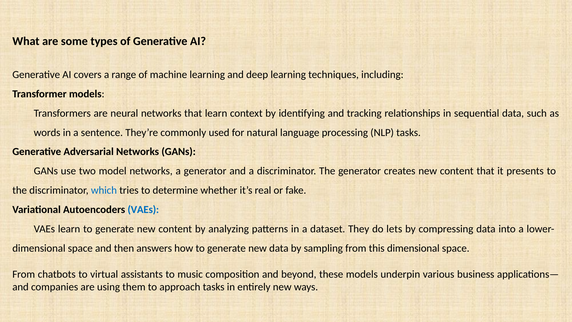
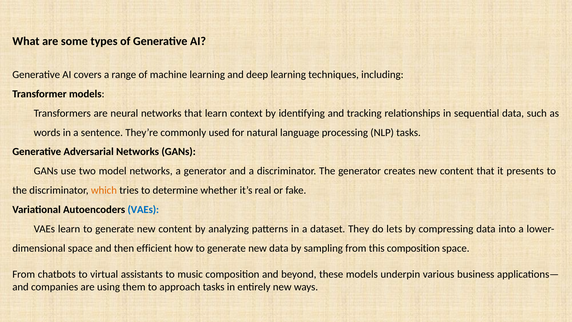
which colour: blue -> orange
answers: answers -> efficient
this dimensional: dimensional -> composition
